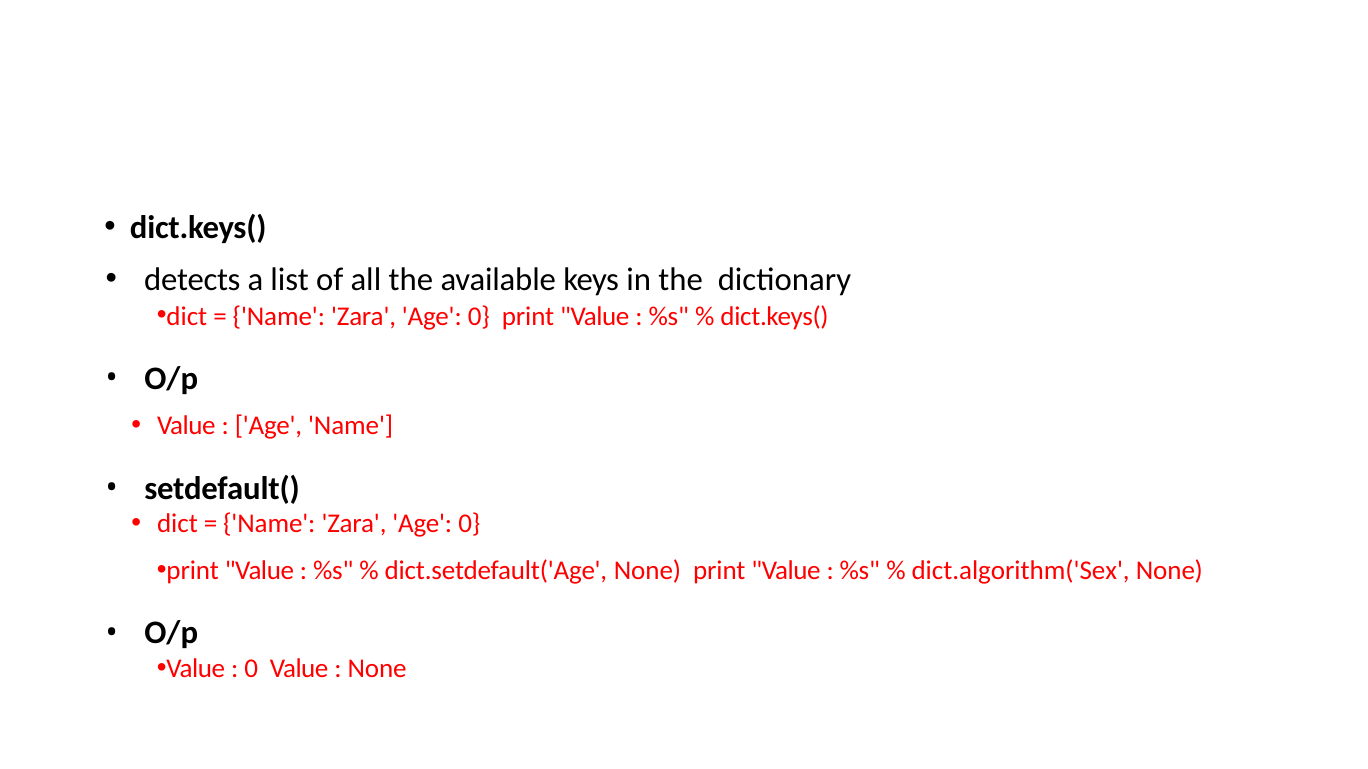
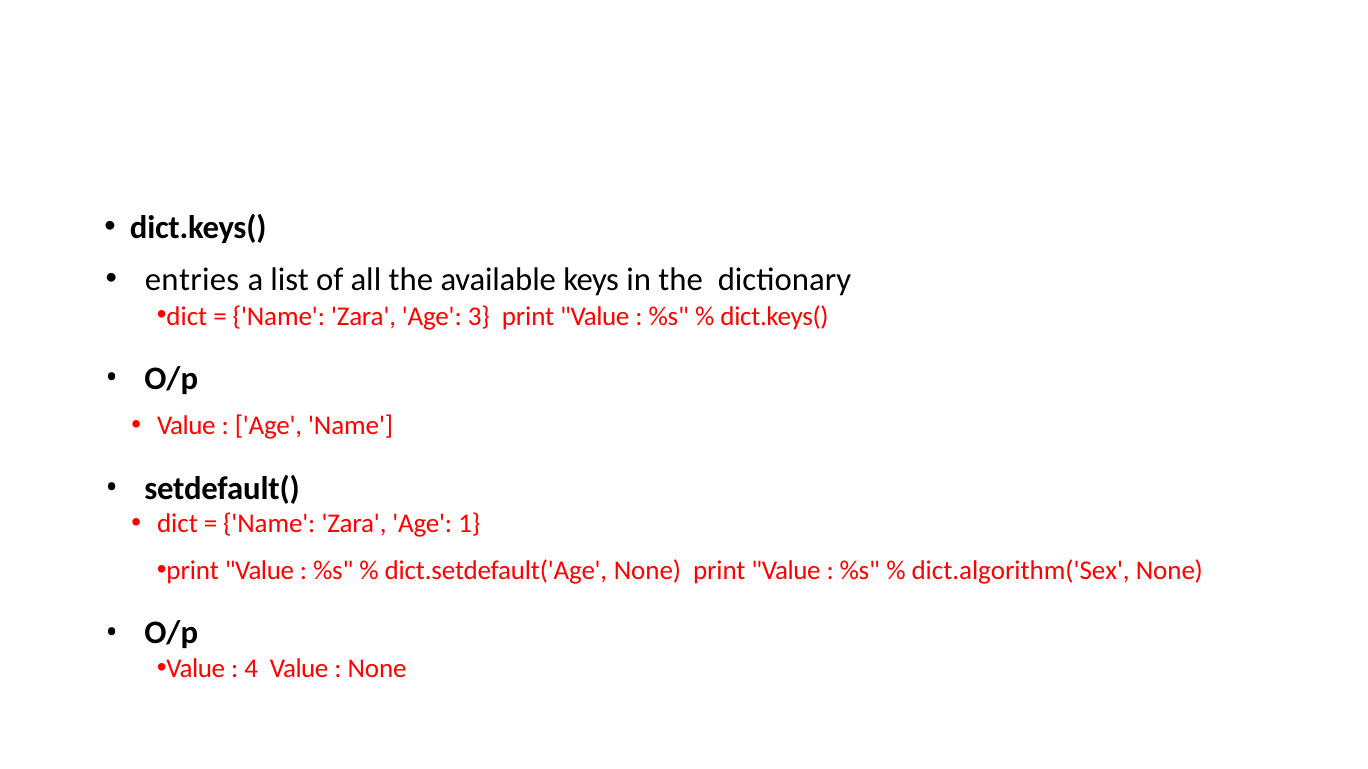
detects: detects -> entries
0 at (479, 316): 0 -> 3
0 at (469, 524): 0 -> 1
0 at (251, 669): 0 -> 4
